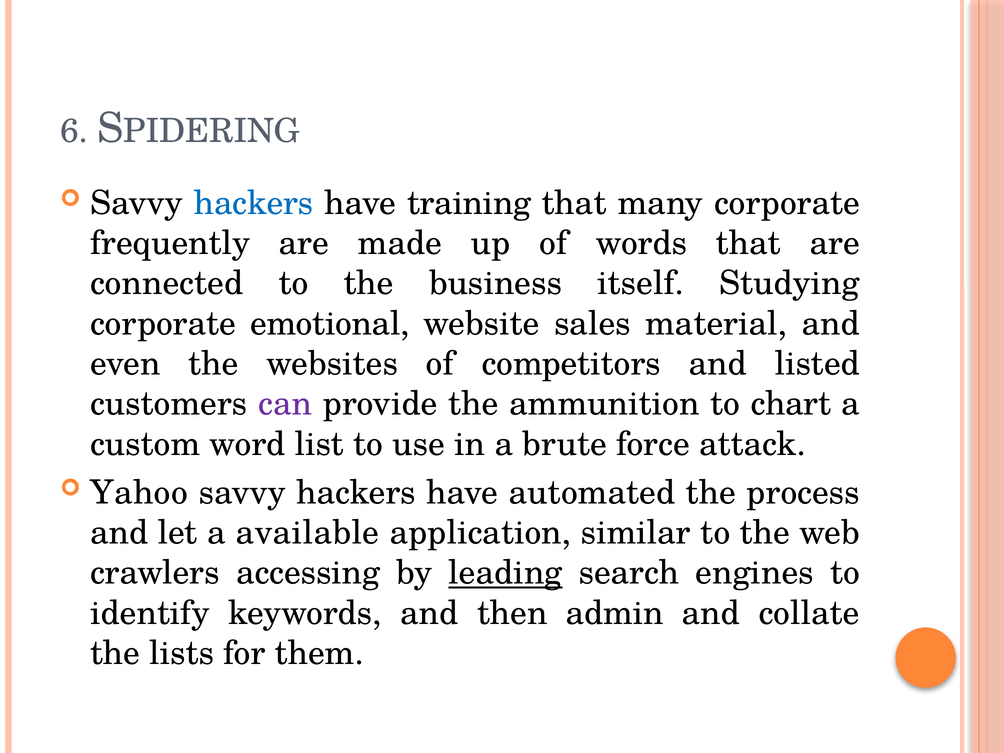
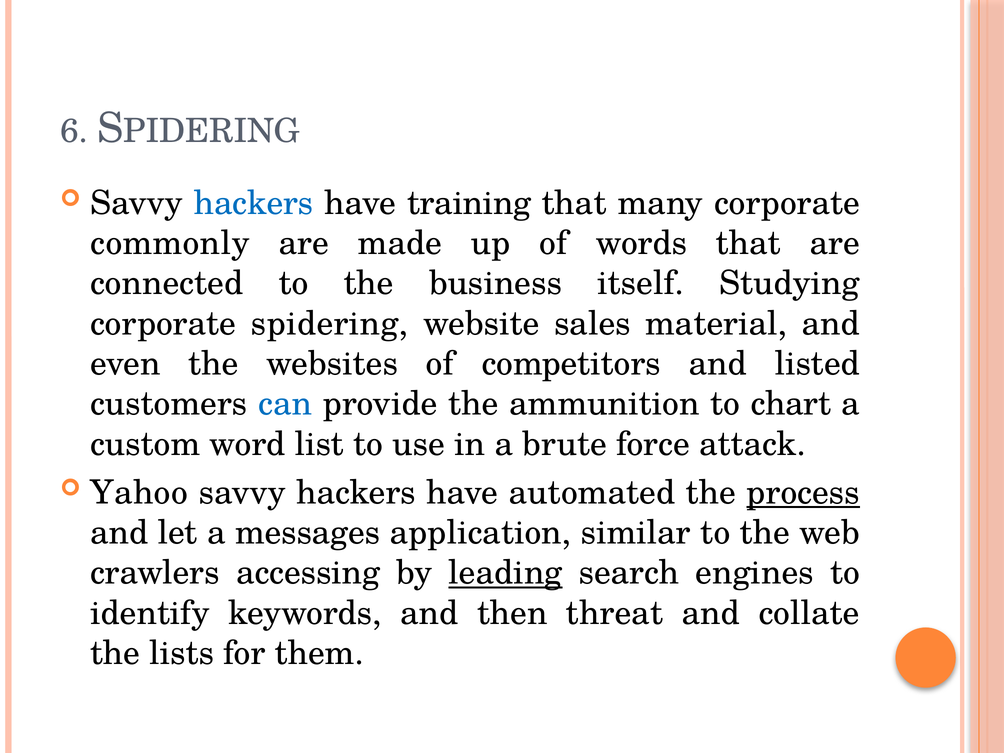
frequently: frequently -> commonly
emotional: emotional -> spidering
can colour: purple -> blue
process underline: none -> present
available: available -> messages
admin: admin -> threat
